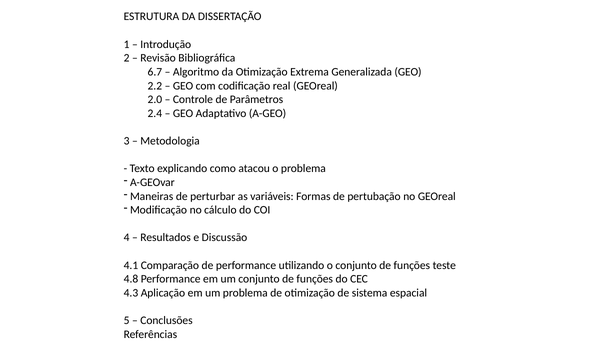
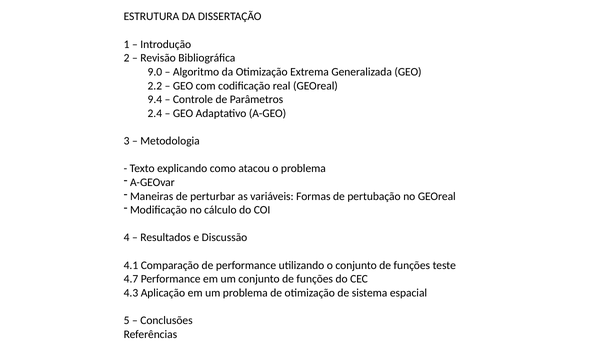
6.7: 6.7 -> 9.0
2.0: 2.0 -> 9.4
4.8: 4.8 -> 4.7
